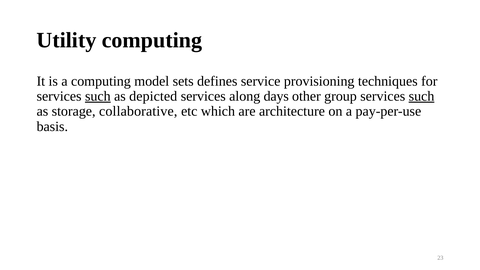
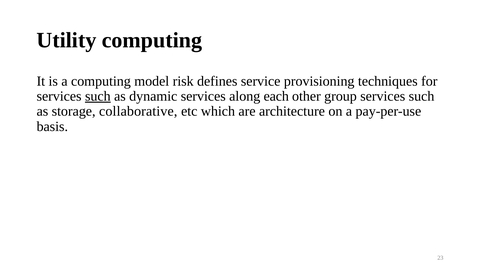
sets: sets -> risk
depicted: depicted -> dynamic
days: days -> each
such at (422, 96) underline: present -> none
